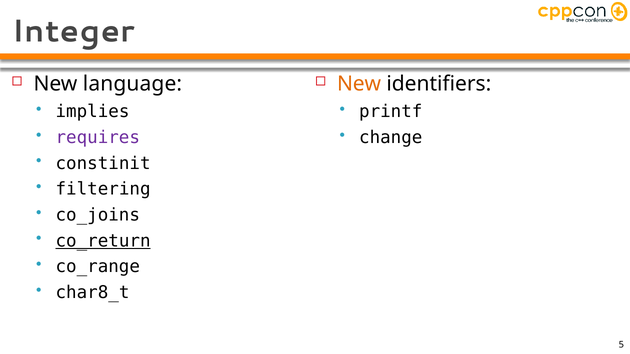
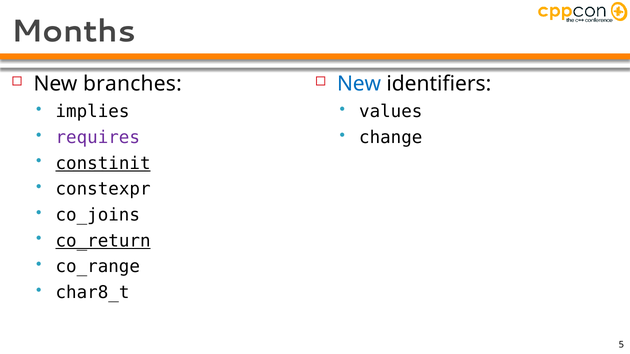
Integer: Integer -> Months
language: language -> branches
New at (359, 84) colour: orange -> blue
printf: printf -> values
constinit underline: none -> present
filtering: filtering -> constexpr
